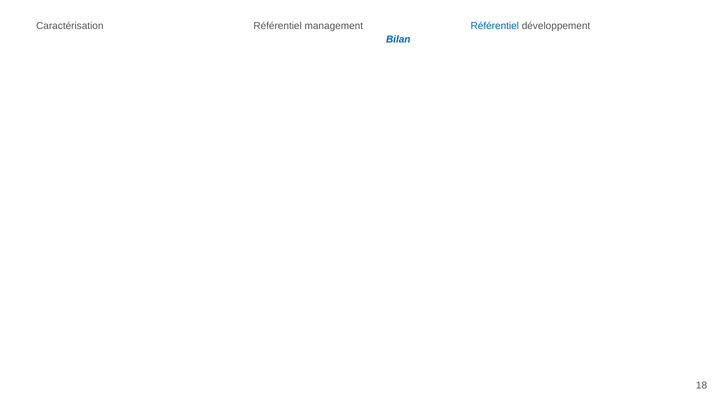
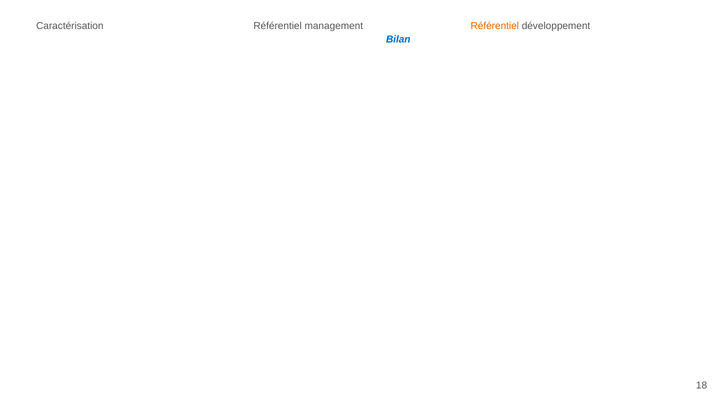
Référentiel at (495, 26) colour: blue -> orange
